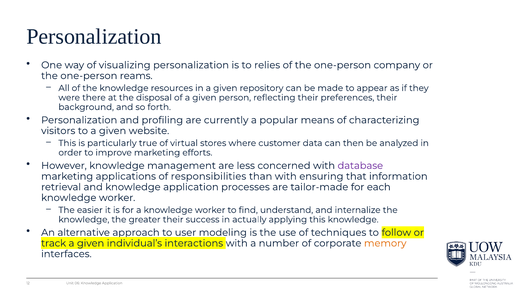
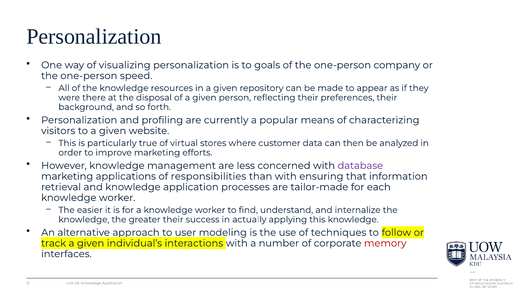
relies: relies -> goals
reams: reams -> speed
memory colour: orange -> red
